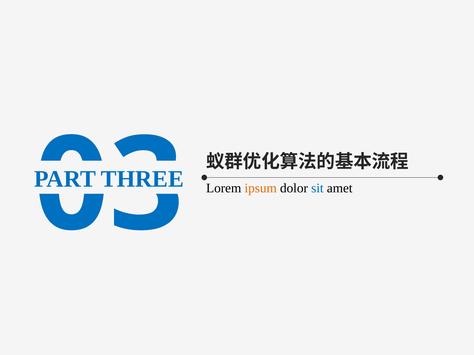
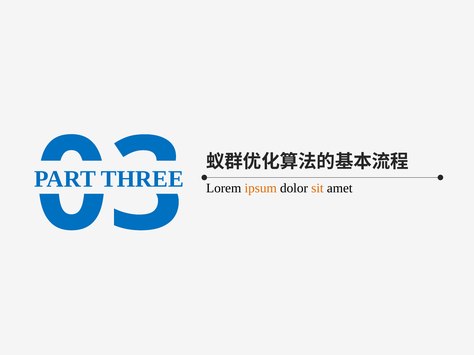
sit colour: blue -> orange
